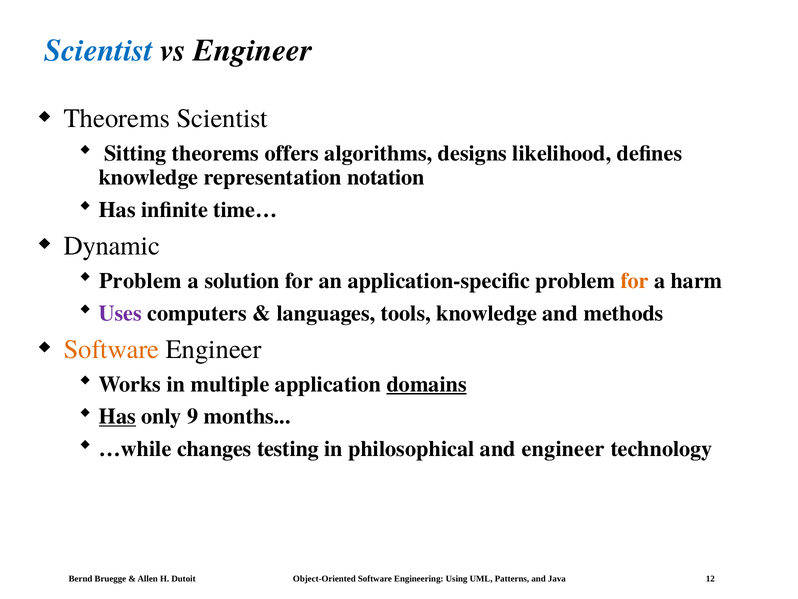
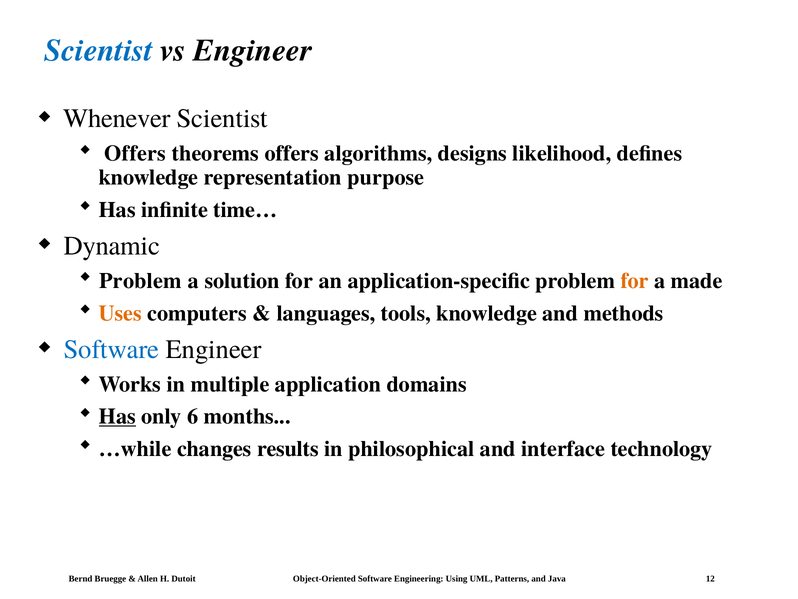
Theorems at (117, 119): Theorems -> Whenever
Sitting at (135, 153): Sitting -> Offers
notation: notation -> purpose
harm: harm -> made
Uses colour: purple -> orange
Software at (111, 349) colour: orange -> blue
domains underline: present -> none
9: 9 -> 6
testing: testing -> results
and engineer: engineer -> interface
